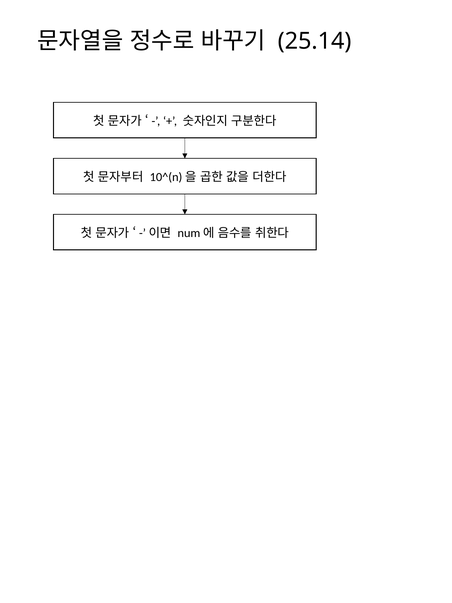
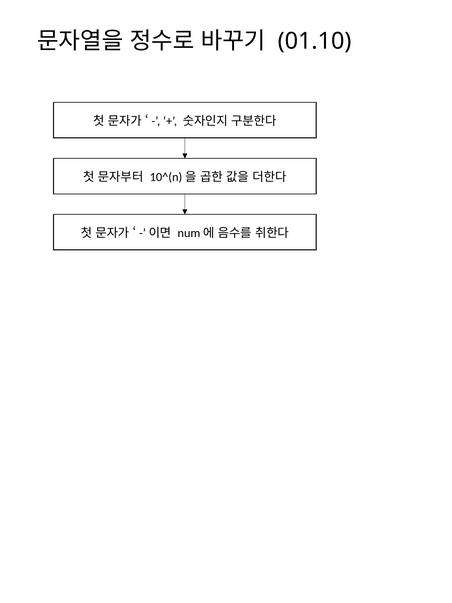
25.14: 25.14 -> 01.10
